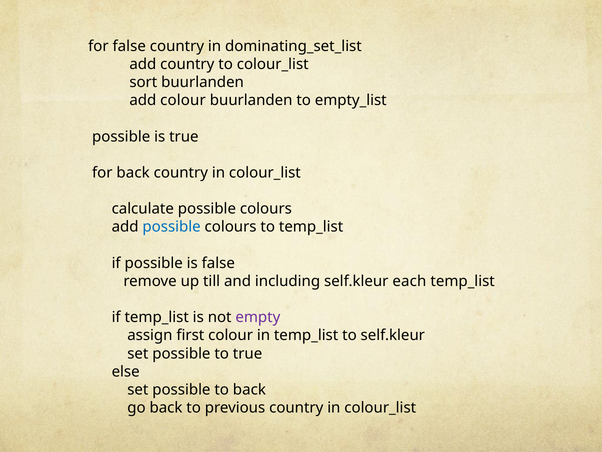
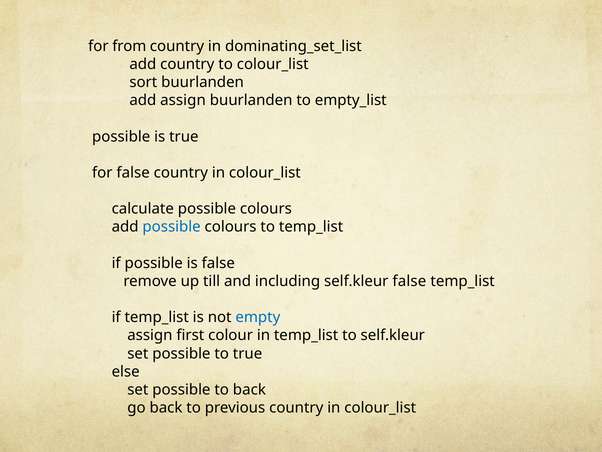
for false: false -> from
add colour: colour -> assign
for back: back -> false
self.kleur each: each -> false
empty colour: purple -> blue
